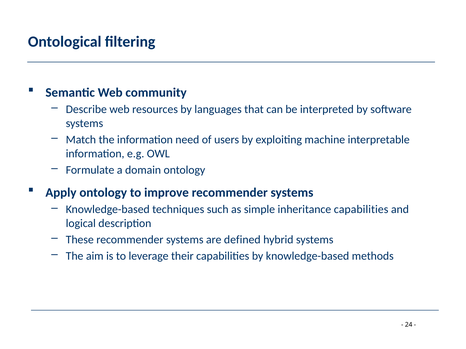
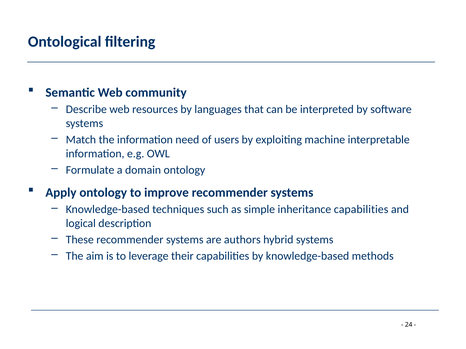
defined: defined -> authors
